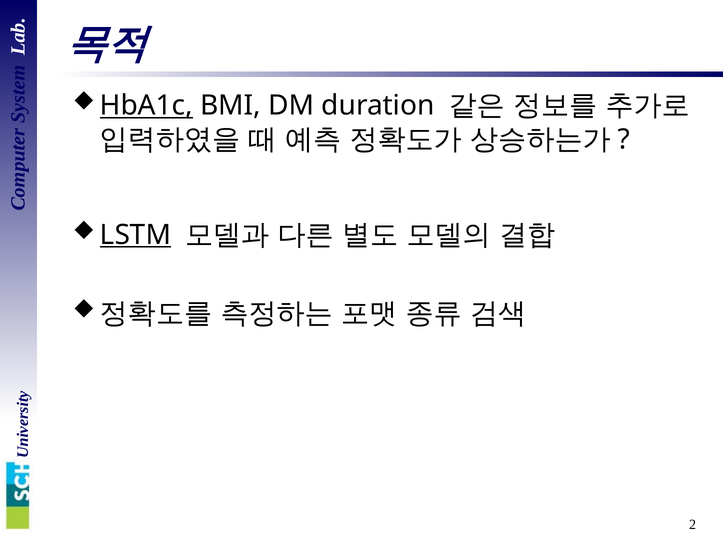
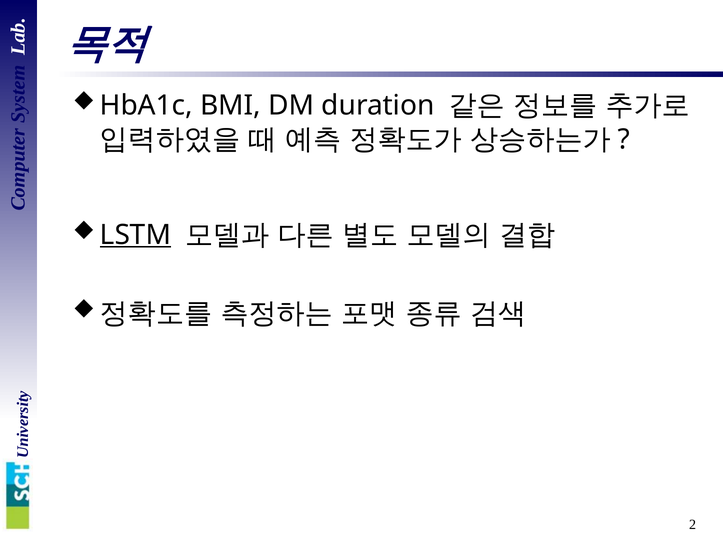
HbA1c underline: present -> none
